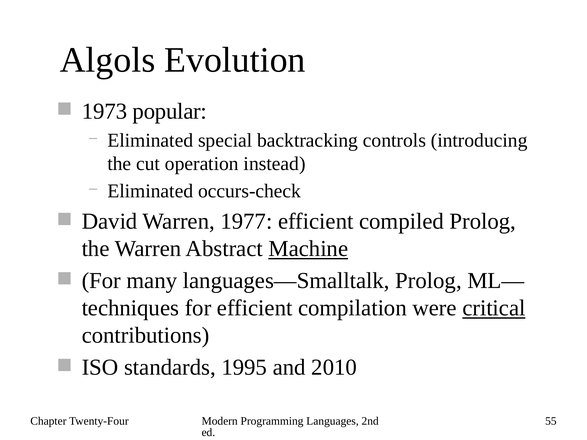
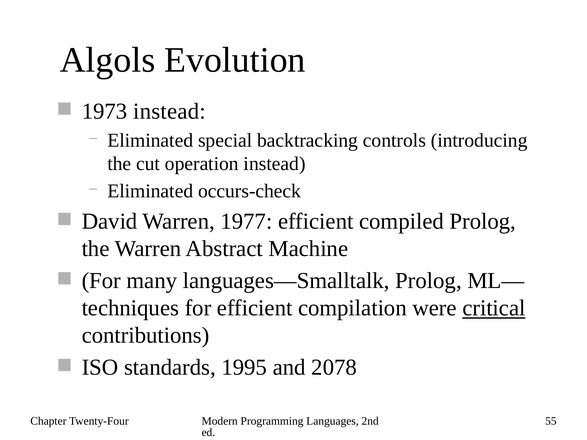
1973 popular: popular -> instead
Machine underline: present -> none
2010: 2010 -> 2078
